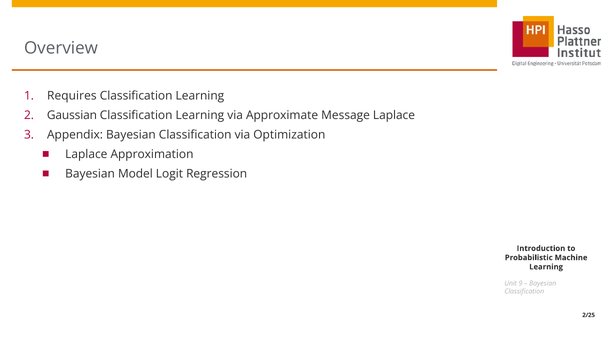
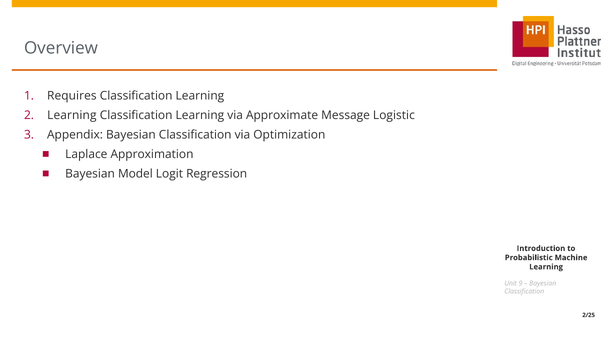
Gaussian at (72, 115): Gaussian -> Learning
Message Laplace: Laplace -> Logistic
